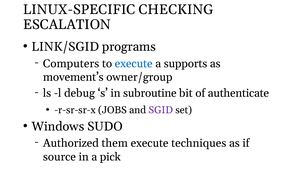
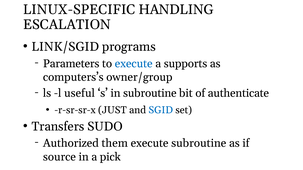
CHECKING: CHECKING -> HANDLING
Computers: Computers -> Parameters
movement’s: movement’s -> computers’s
debug: debug -> useful
JOBS: JOBS -> JUST
SGID colour: purple -> blue
Windows: Windows -> Transfers
execute techniques: techniques -> subroutine
